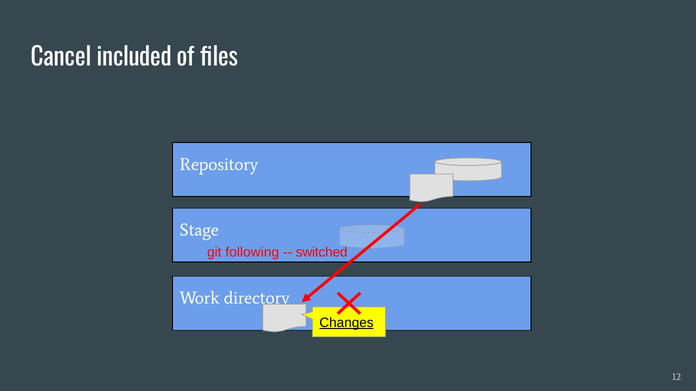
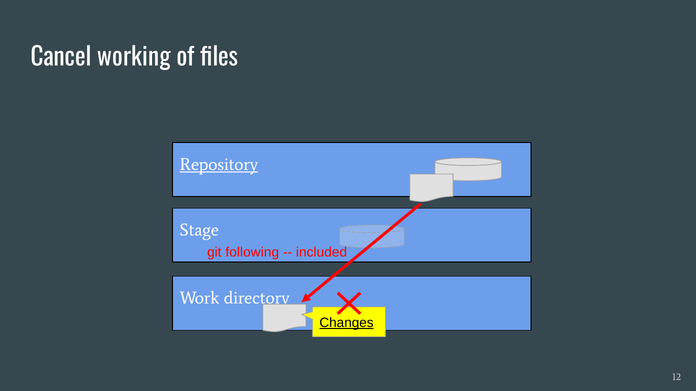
included: included -> working
Repository underline: none -> present
switched: switched -> included
